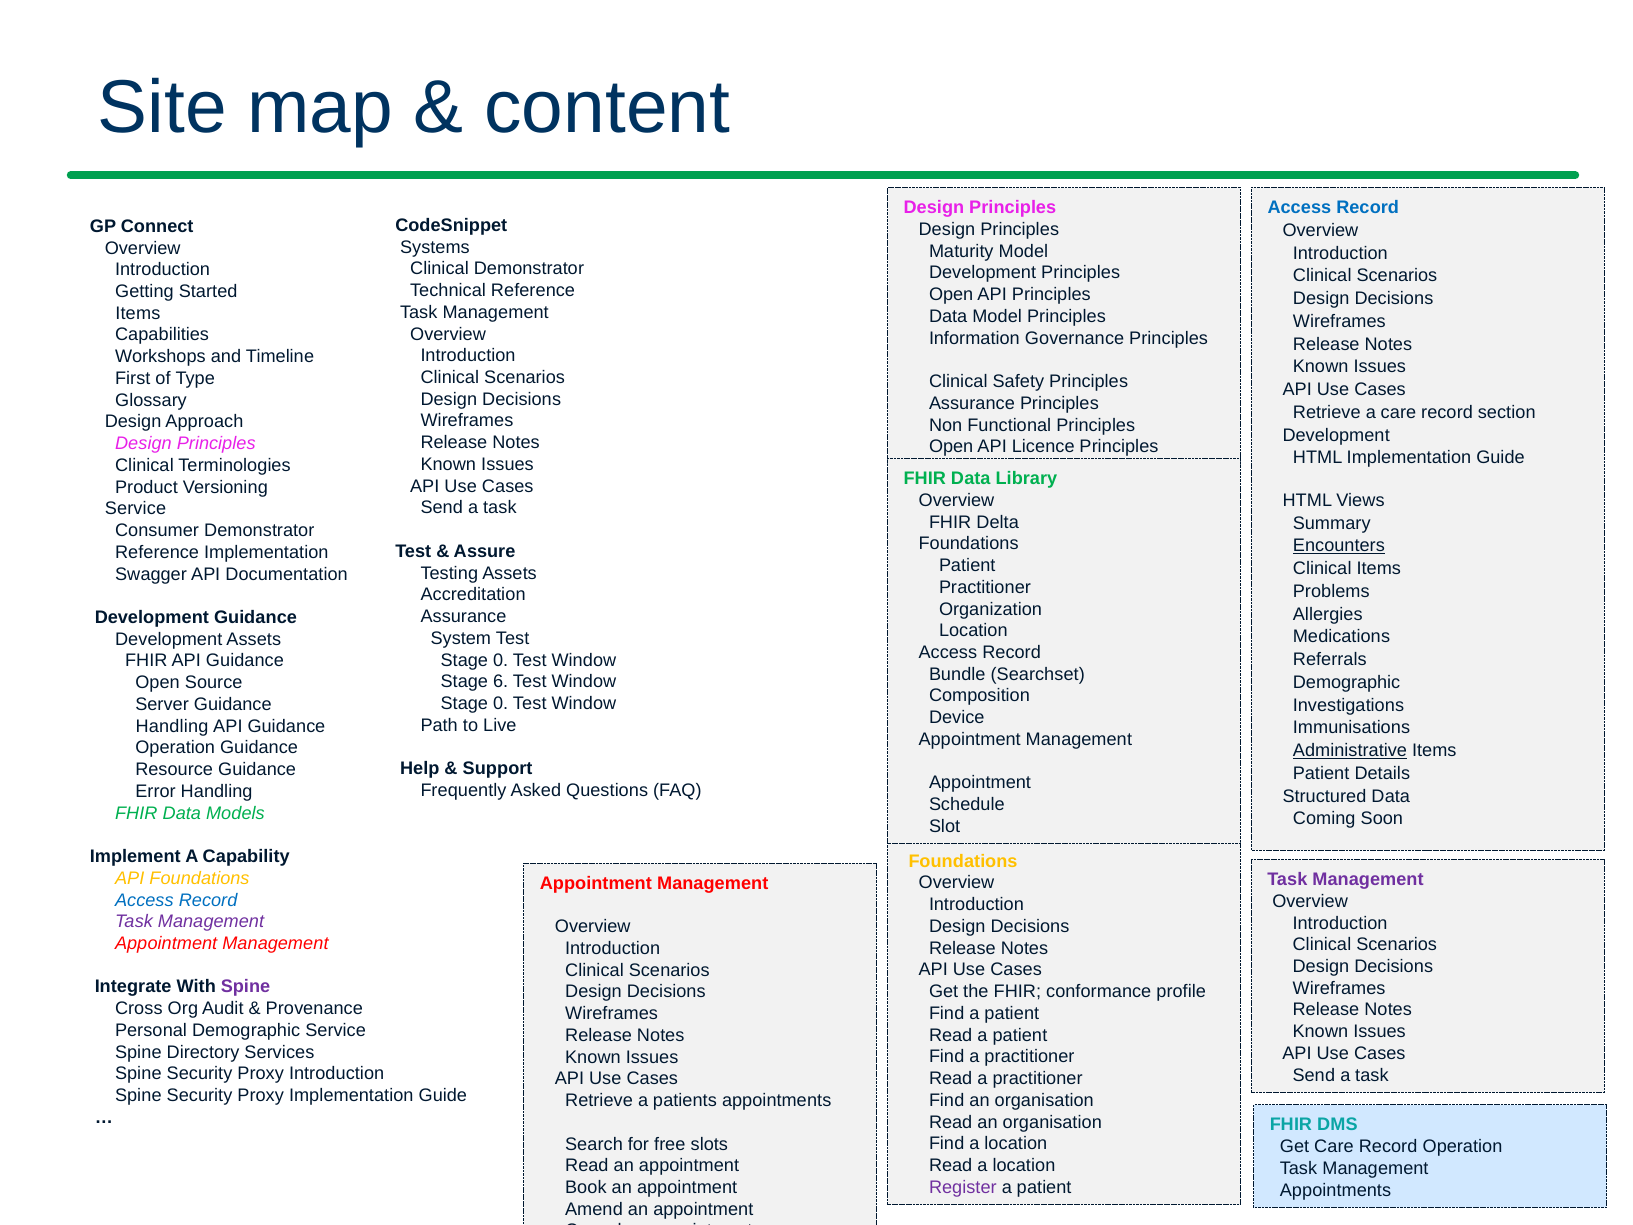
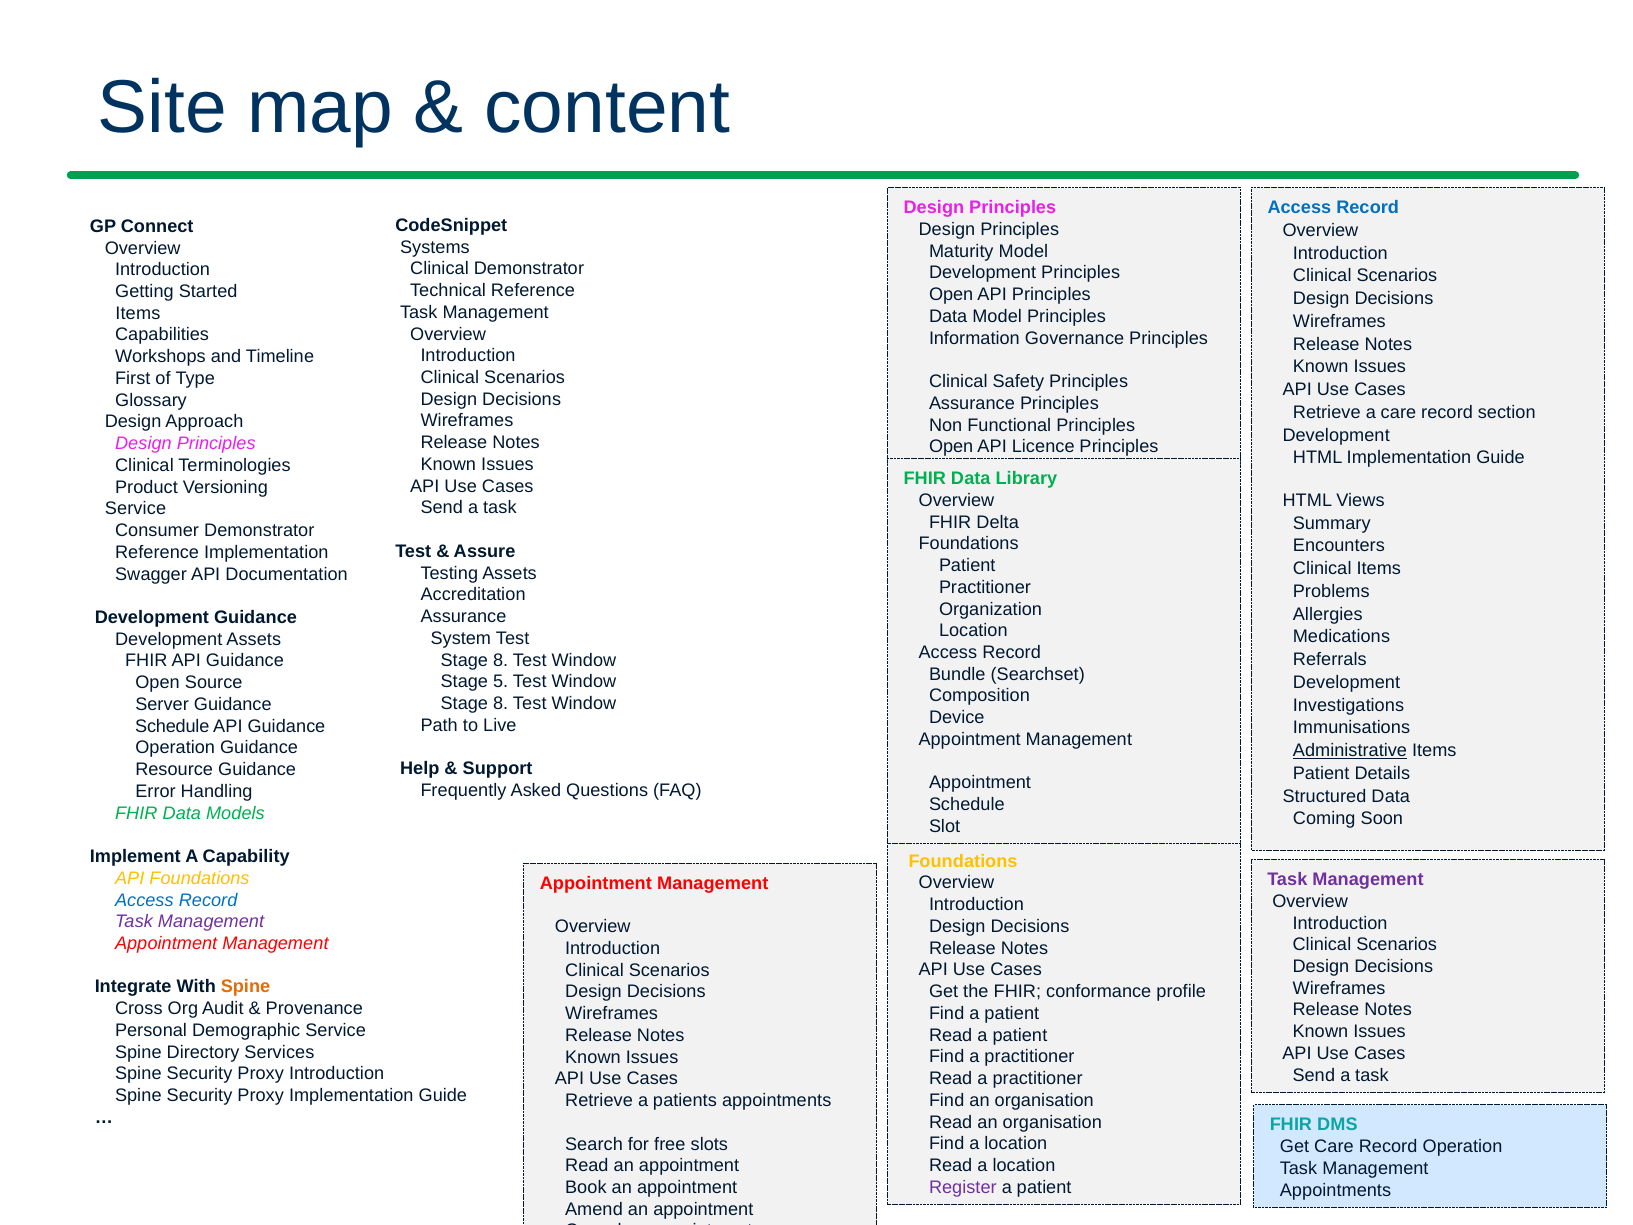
Encounters underline: present -> none
0 at (501, 660): 0 -> 8
6: 6 -> 5
Demographic at (1347, 682): Demographic -> Development
0 at (501, 703): 0 -> 8
Handling at (172, 726): Handling -> Schedule
Spine at (245, 987) colour: purple -> orange
